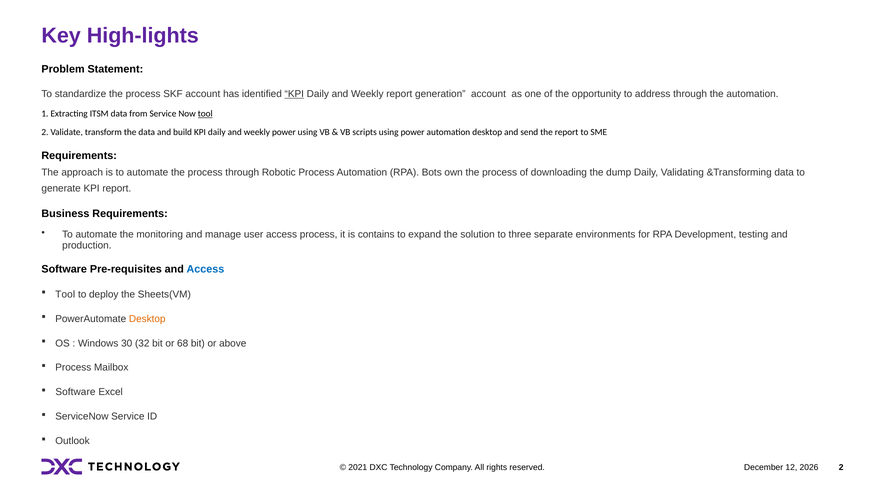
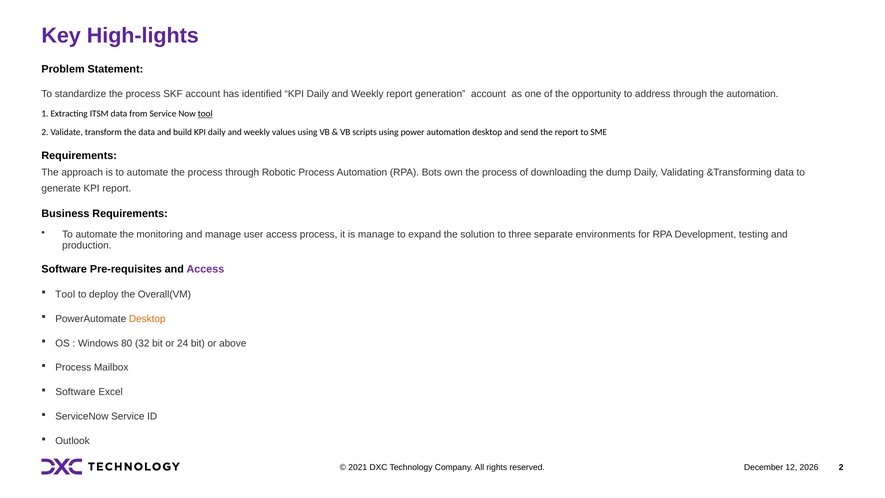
KPI at (294, 94) underline: present -> none
weekly power: power -> values
is contains: contains -> manage
Access at (205, 269) colour: blue -> purple
Sheets(VM: Sheets(VM -> Overall(VM
30: 30 -> 80
68: 68 -> 24
